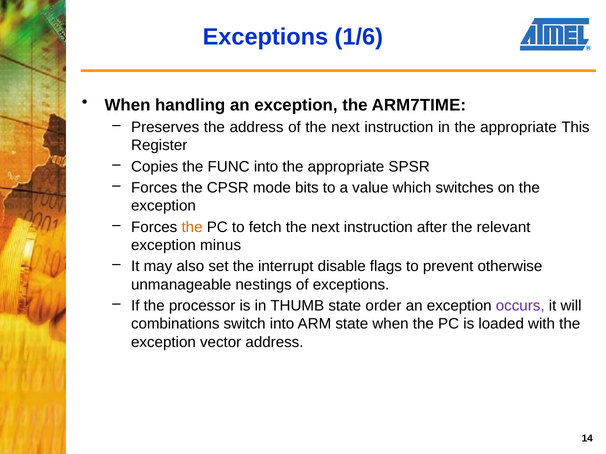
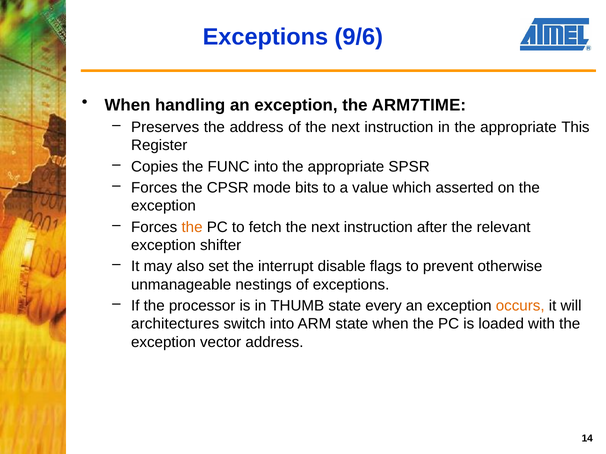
1/6: 1/6 -> 9/6
switches: switches -> asserted
minus: minus -> shifter
order: order -> every
occurs colour: purple -> orange
combinations: combinations -> architectures
